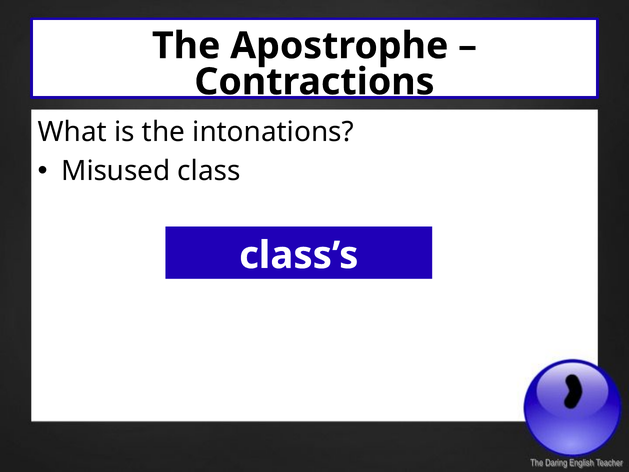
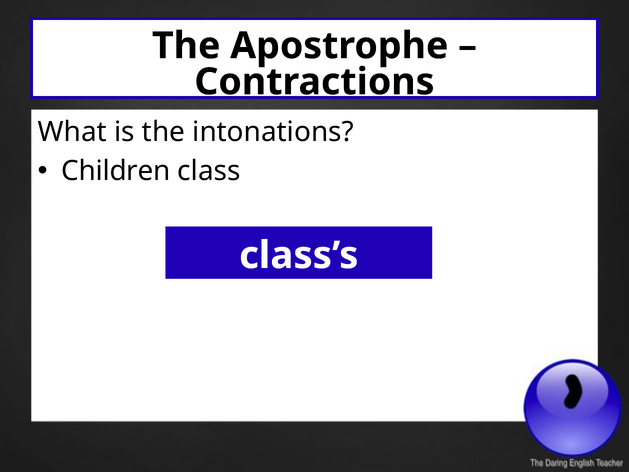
Misused: Misused -> Children
